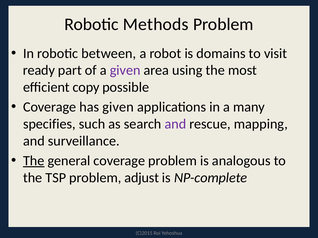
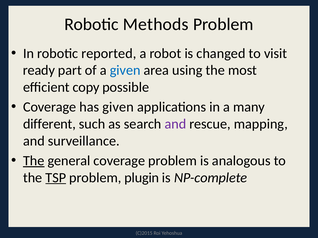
between: between -> reported
domains: domains -> changed
given at (125, 70) colour: purple -> blue
specifies: specifies -> different
TSP underline: none -> present
adjust: adjust -> plugin
